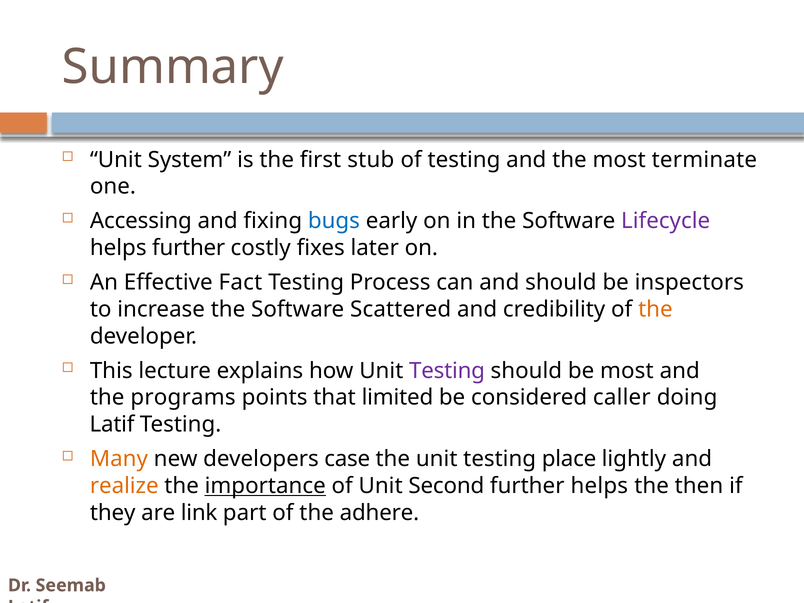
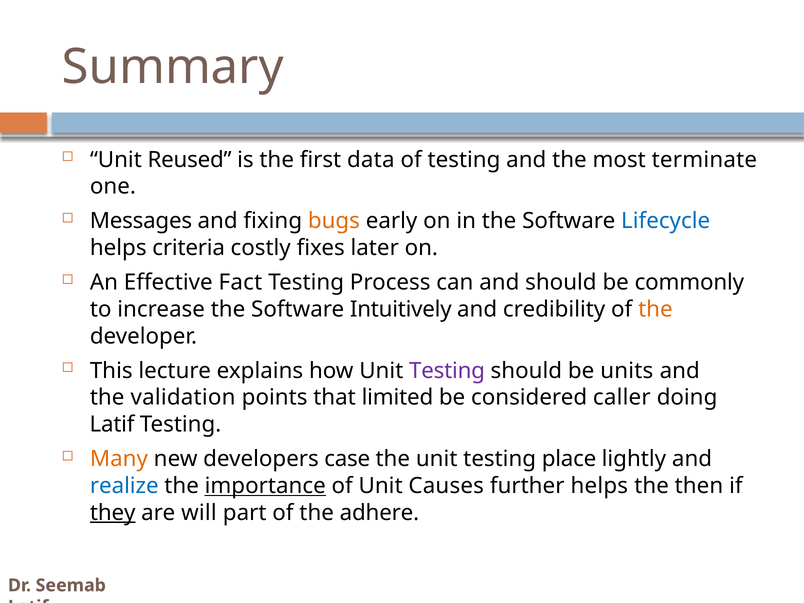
System: System -> Reused
stub: stub -> data
Accessing: Accessing -> Messages
bugs colour: blue -> orange
Lifecycle colour: purple -> blue
helps further: further -> criteria
inspectors: inspectors -> commonly
Scattered: Scattered -> Intuitively
be most: most -> units
programs: programs -> validation
realize colour: orange -> blue
Second: Second -> Causes
they underline: none -> present
link: link -> will
